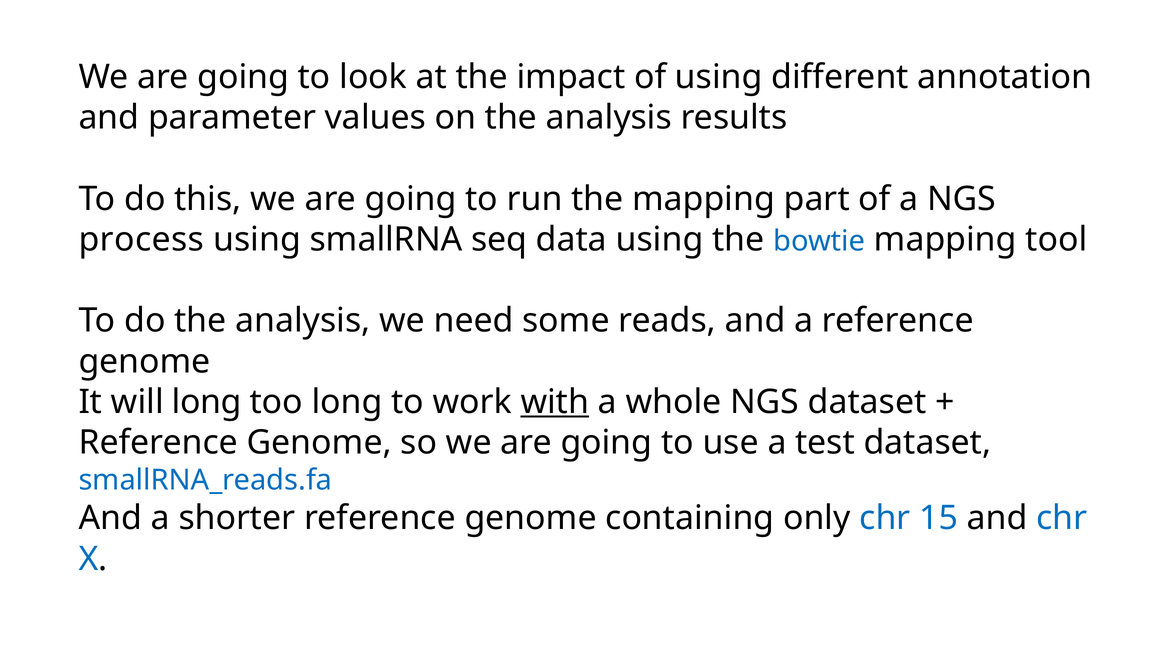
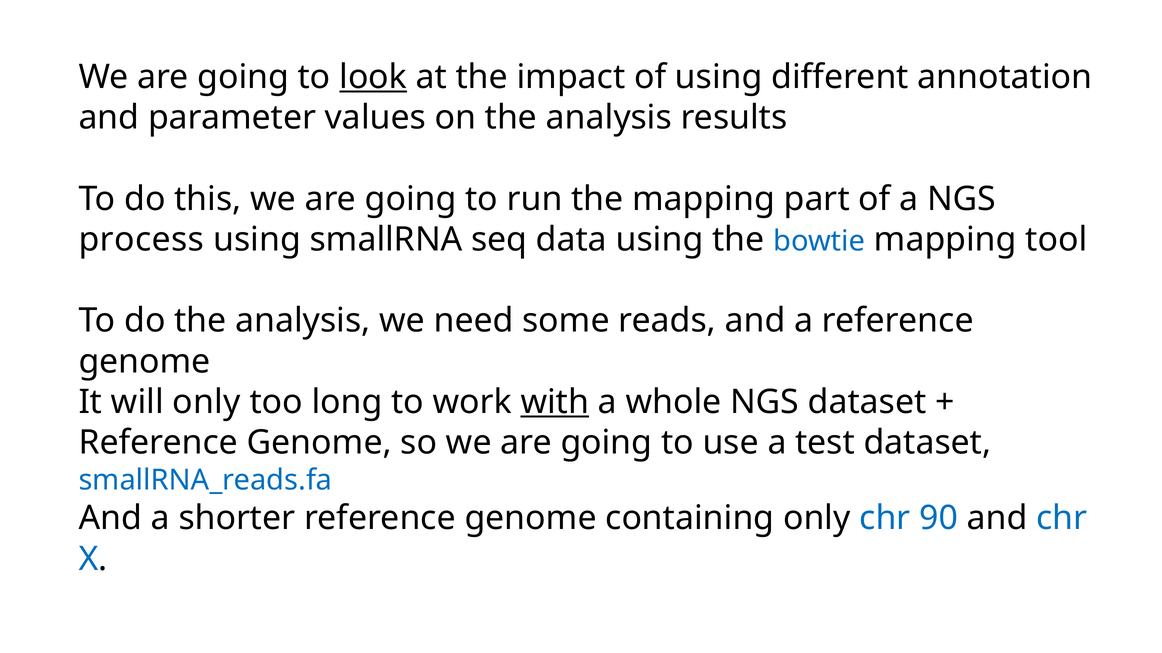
look underline: none -> present
will long: long -> only
15: 15 -> 90
